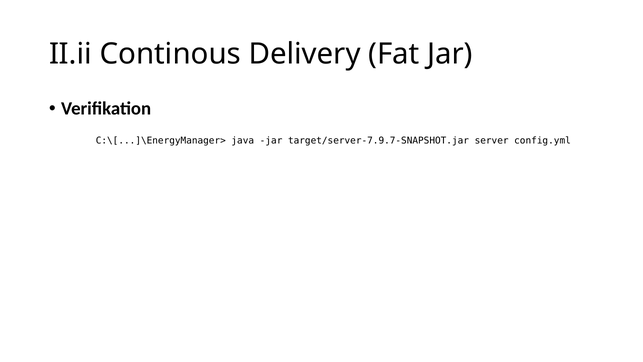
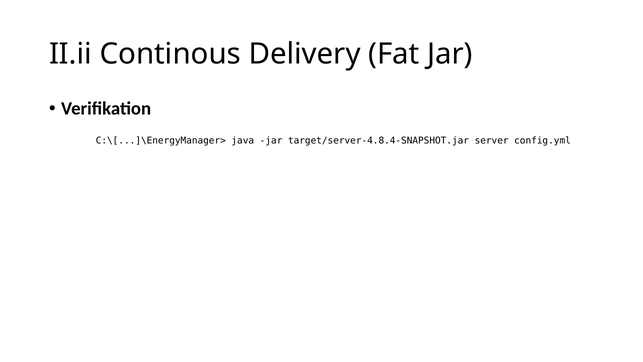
target/server-7.9.7-SNAPSHOT.jar: target/server-7.9.7-SNAPSHOT.jar -> target/server-4.8.4-SNAPSHOT.jar
